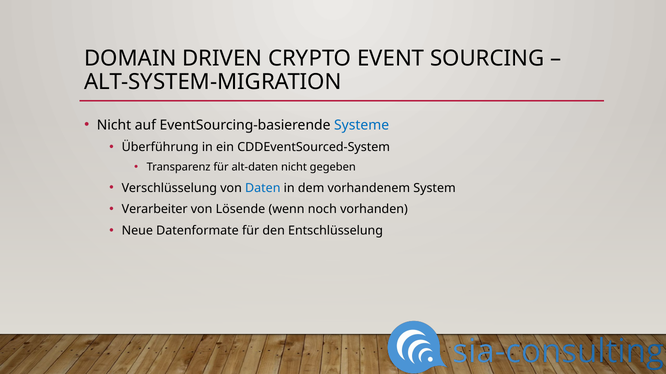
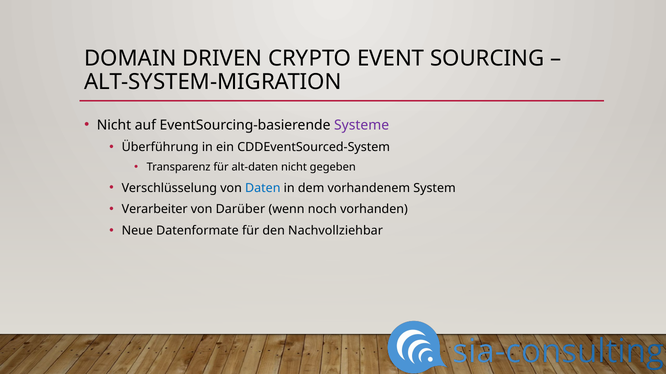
Systeme colour: blue -> purple
Lösende: Lösende -> Darüber
Entschlüsselung: Entschlüsselung -> Nachvollziehbar
